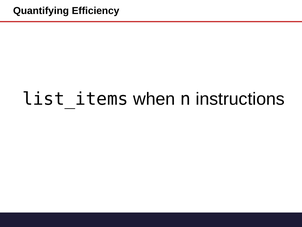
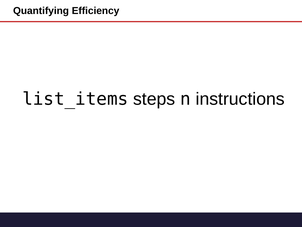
when: when -> steps
